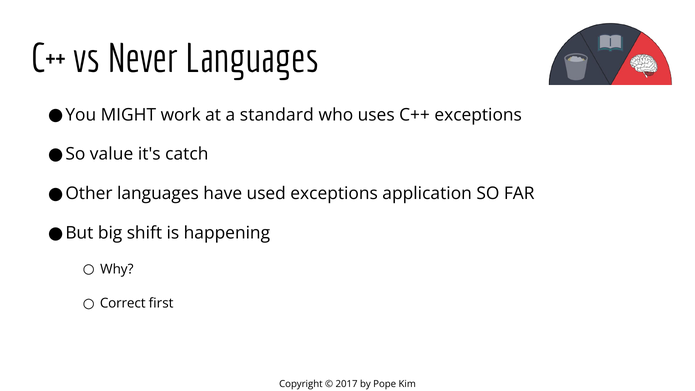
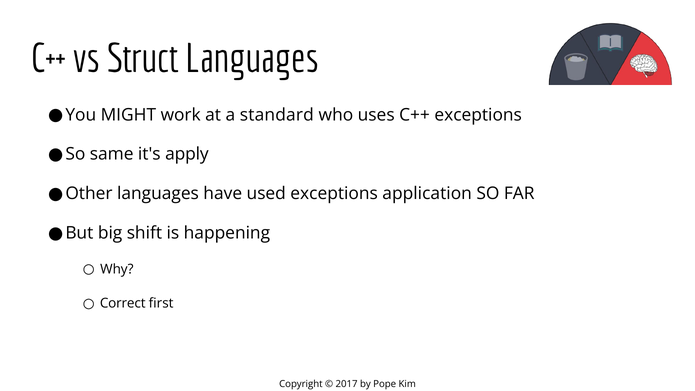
Never: Never -> Struct
value: value -> same
catch: catch -> apply
